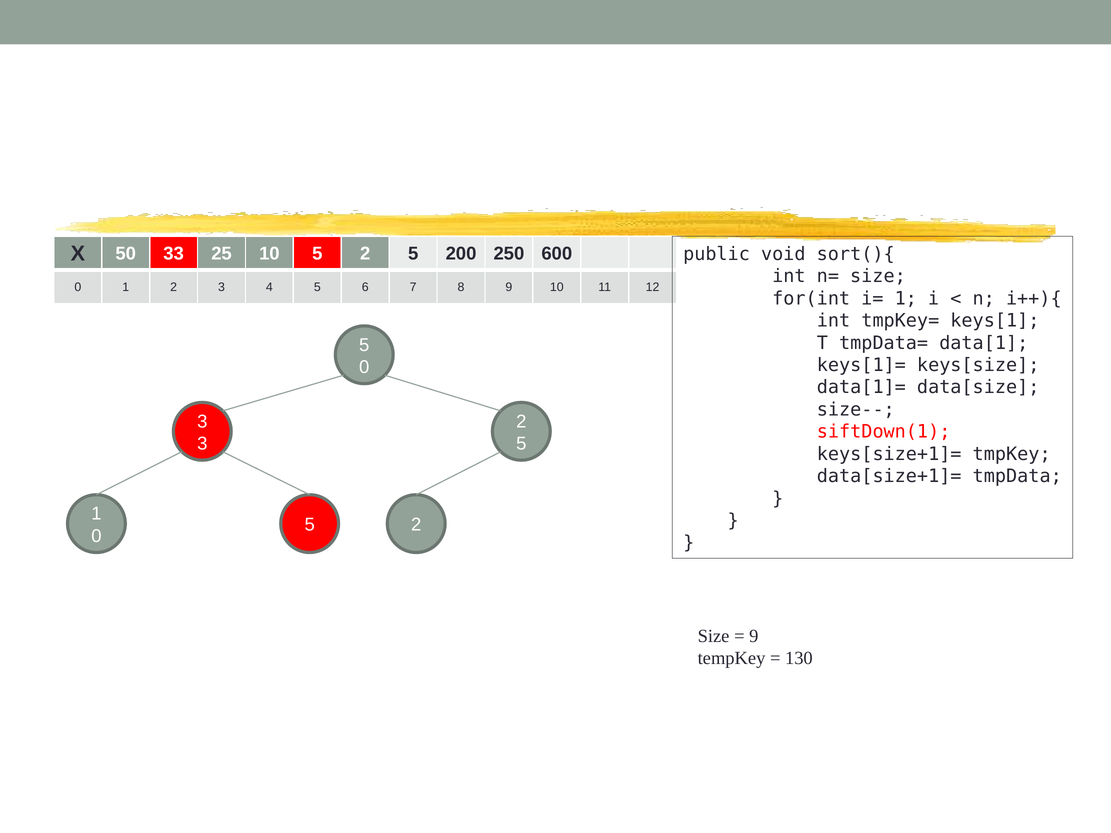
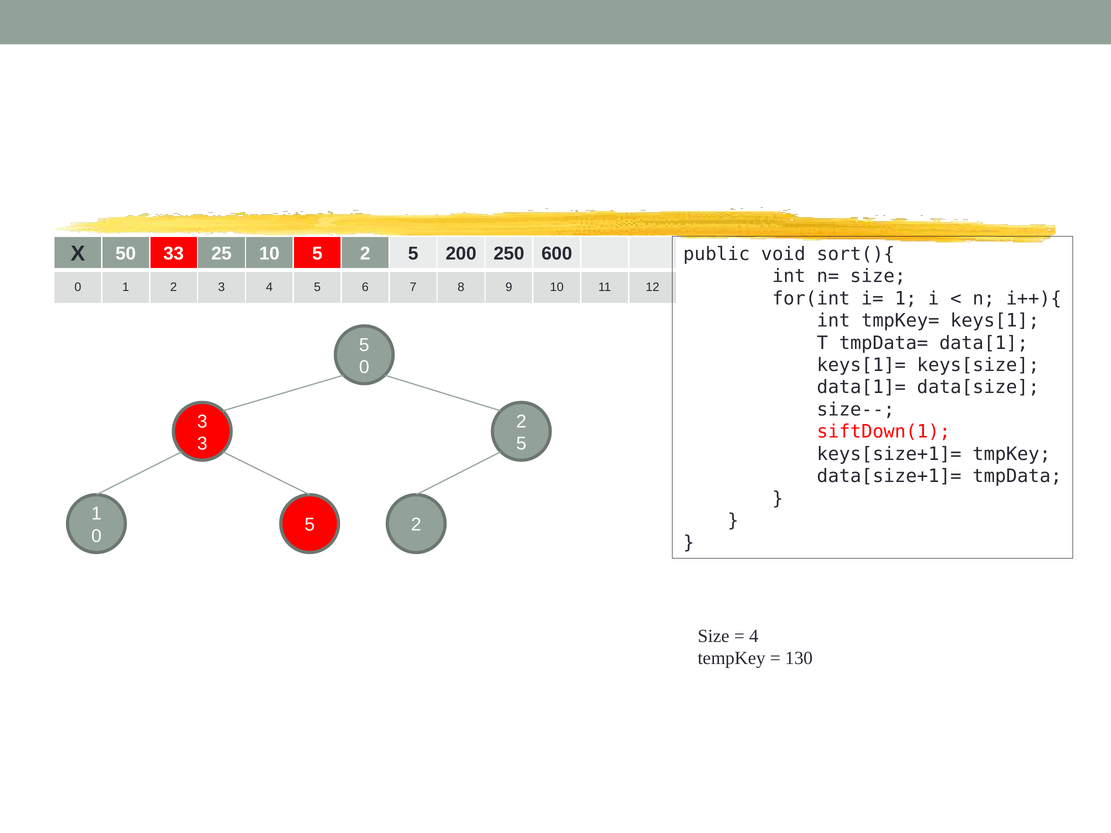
9 at (754, 636): 9 -> 4
